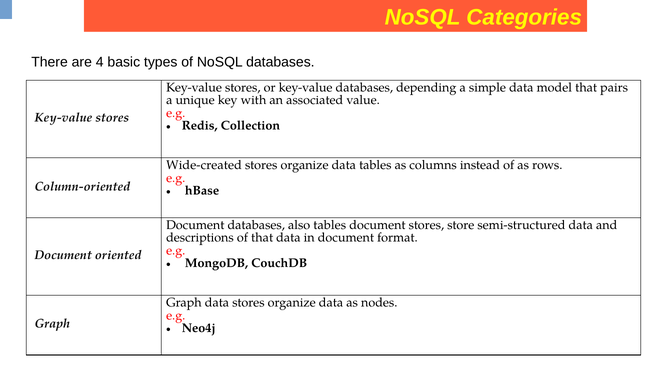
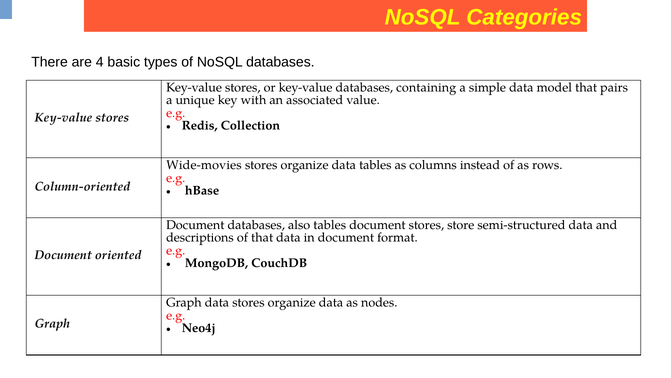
depending: depending -> containing
Wide-created: Wide-created -> Wide-movies
